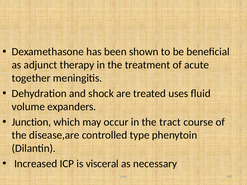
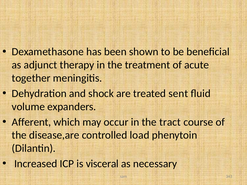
uses: uses -> sent
Junction: Junction -> Afferent
type: type -> load
